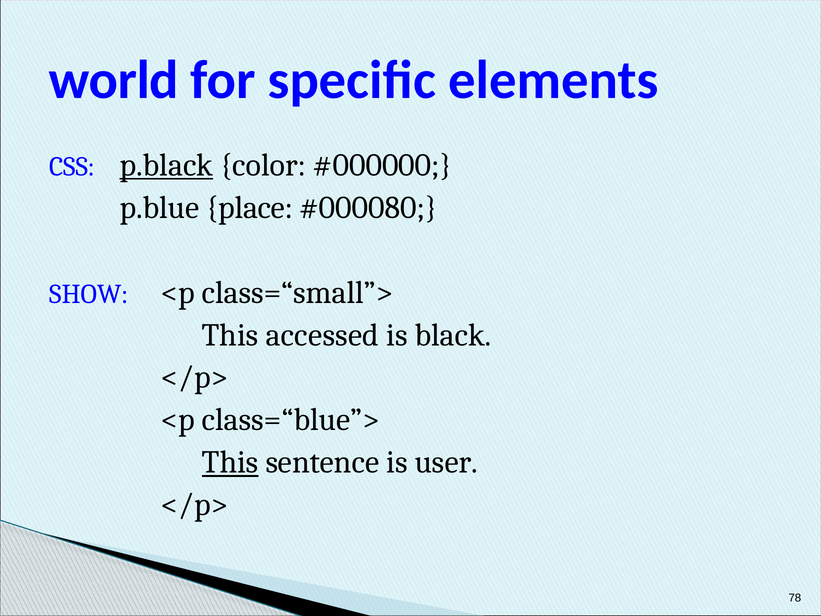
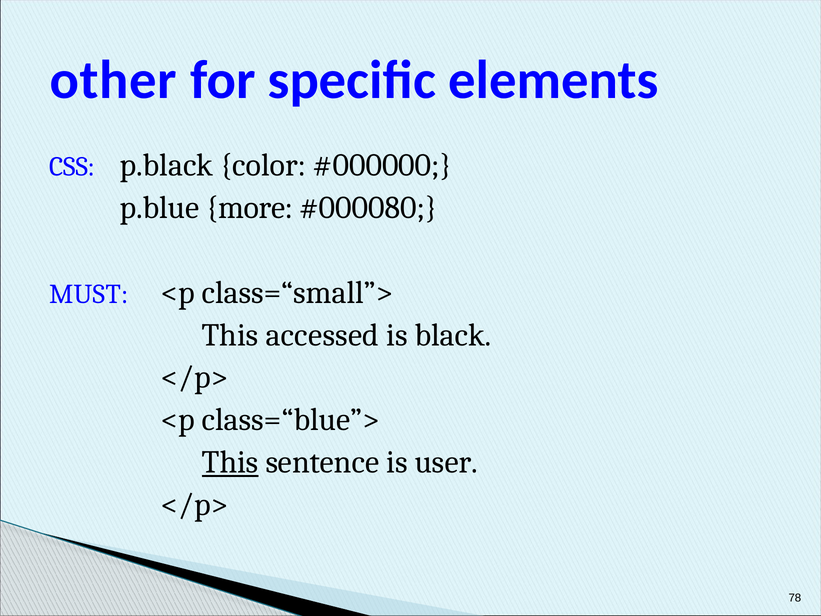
world: world -> other
p.black underline: present -> none
place: place -> more
SHOW: SHOW -> MUST
